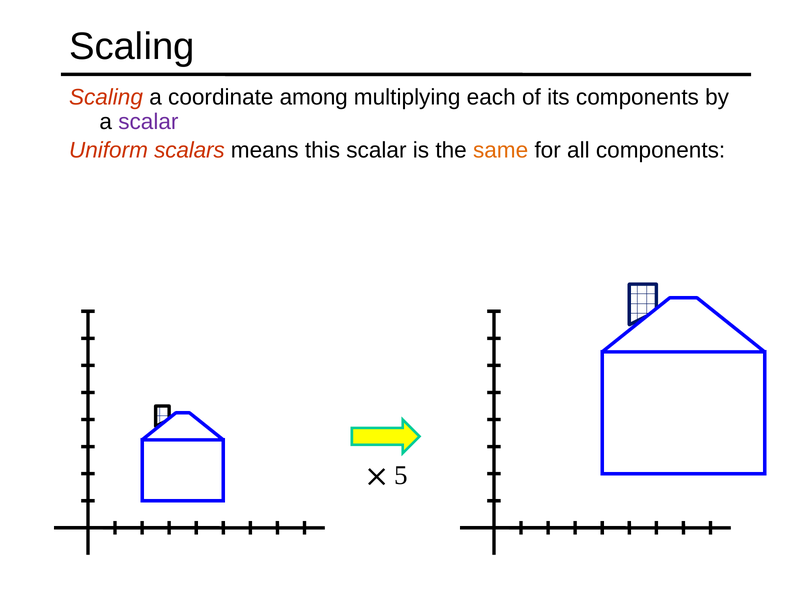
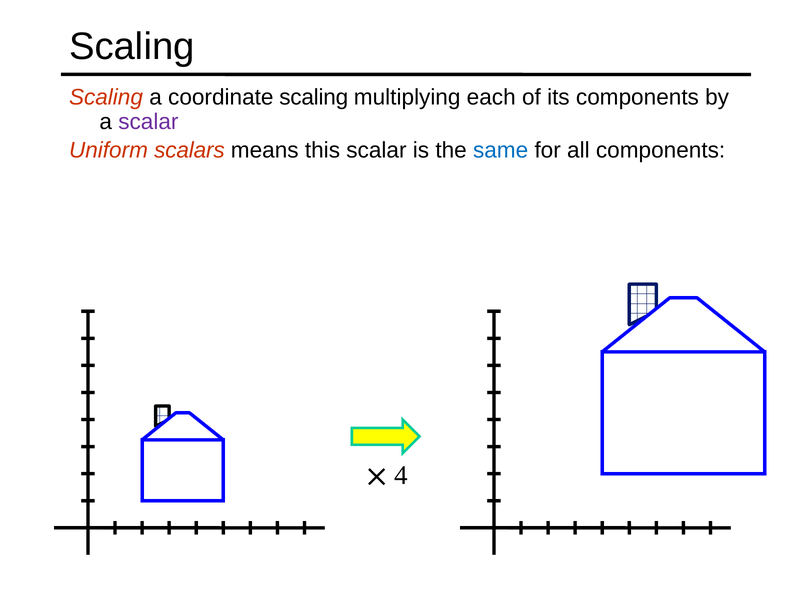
coordinate among: among -> scaling
same colour: orange -> blue
5: 5 -> 4
